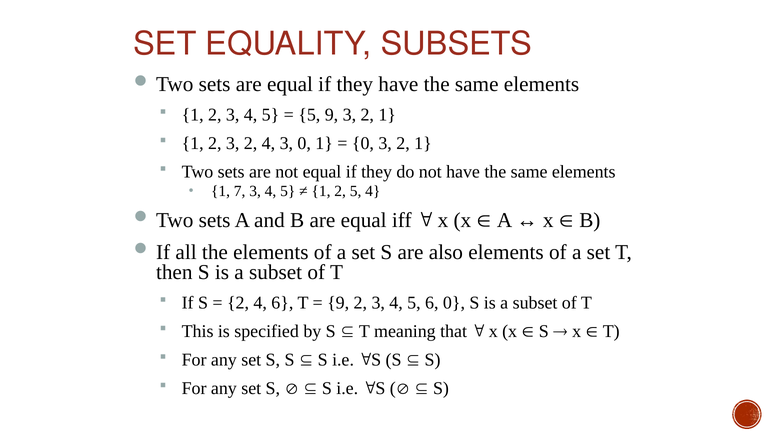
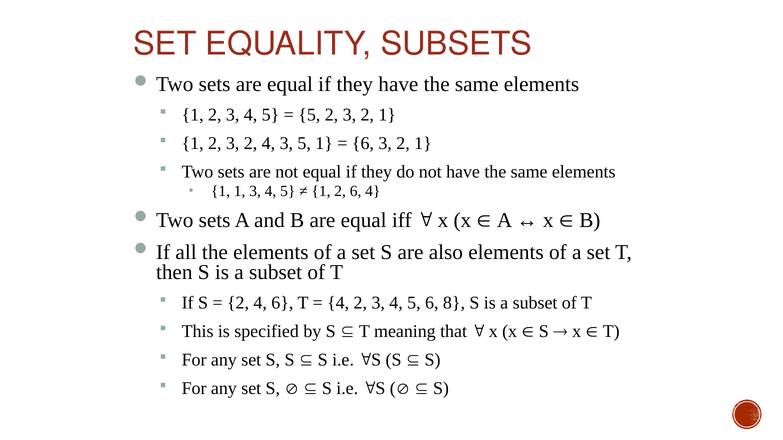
5 9: 9 -> 2
3 0: 0 -> 5
0 at (363, 143): 0 -> 6
1 7: 7 -> 1
2 5: 5 -> 6
9 at (338, 303): 9 -> 4
6 0: 0 -> 8
